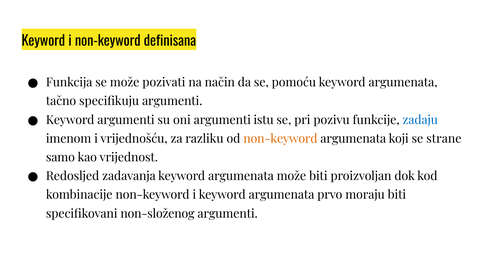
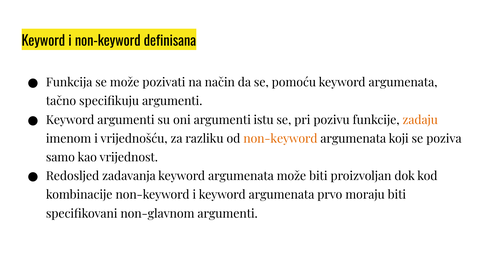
zadaju colour: blue -> orange
strane: strane -> poziva
non-složenog: non-složenog -> non-glavnom
